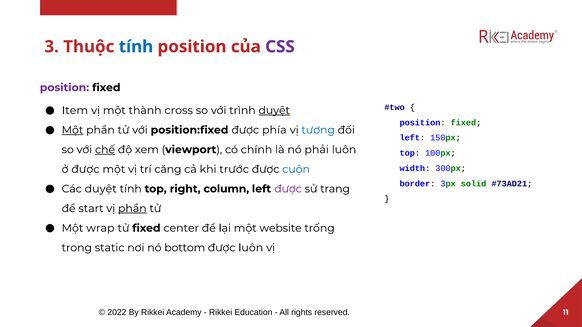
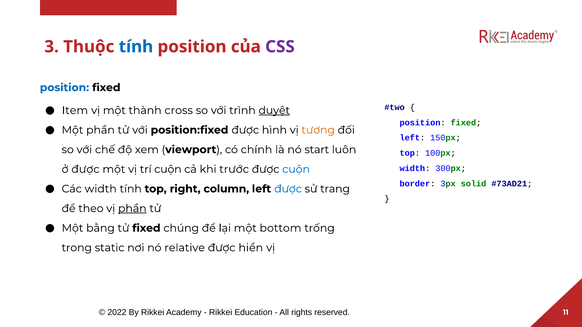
position at (64, 88) colour: purple -> blue
Một at (72, 130) underline: present -> none
phía: phía -> hình
tương colour: blue -> orange
chế underline: present -> none
phải: phải -> start
trí căng: căng -> cuộn
Các duyệt: duyệt -> width
được at (288, 189) colour: purple -> blue
start: start -> theo
wrap: wrap -> bằng
center: center -> chúng
website: website -> bottom
bottom: bottom -> relative
được luôn: luôn -> hiển
